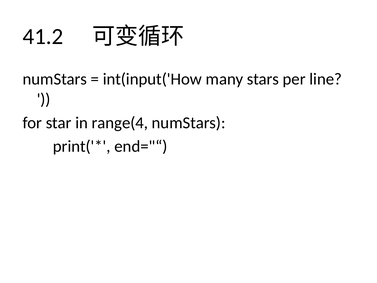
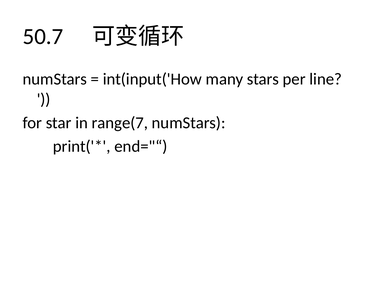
41.2: 41.2 -> 50.7
range(4: range(4 -> range(7
